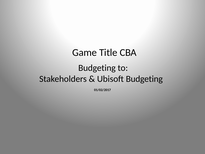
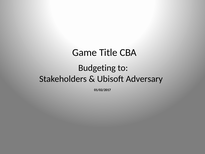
Ubisoft Budgeting: Budgeting -> Adversary
